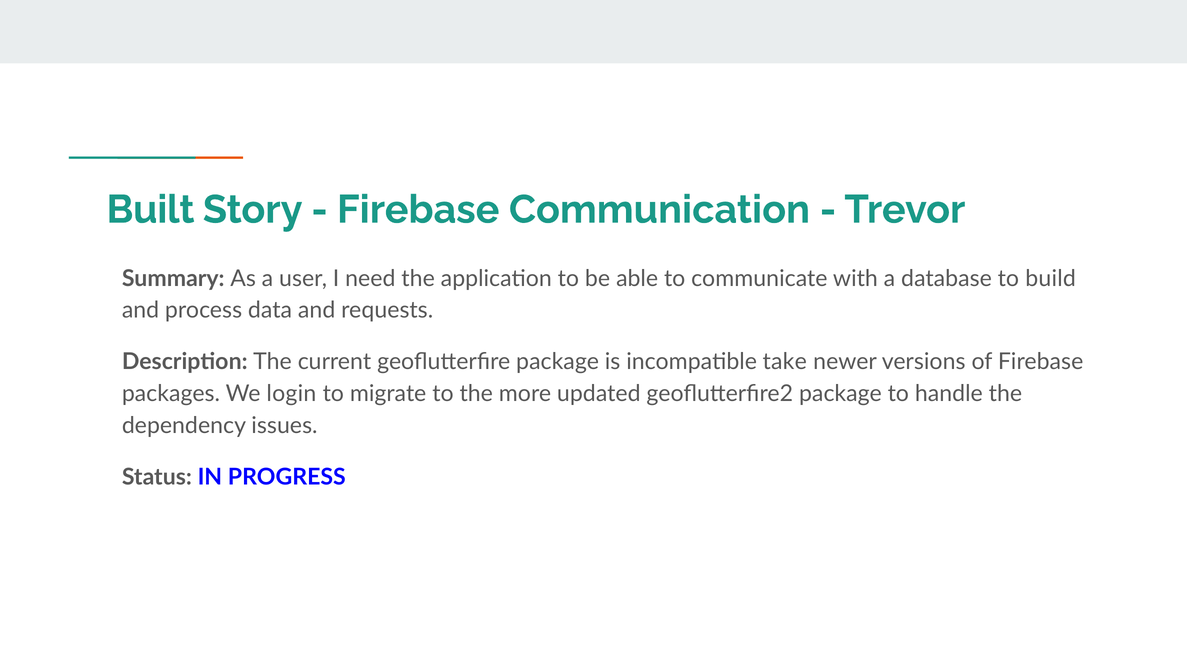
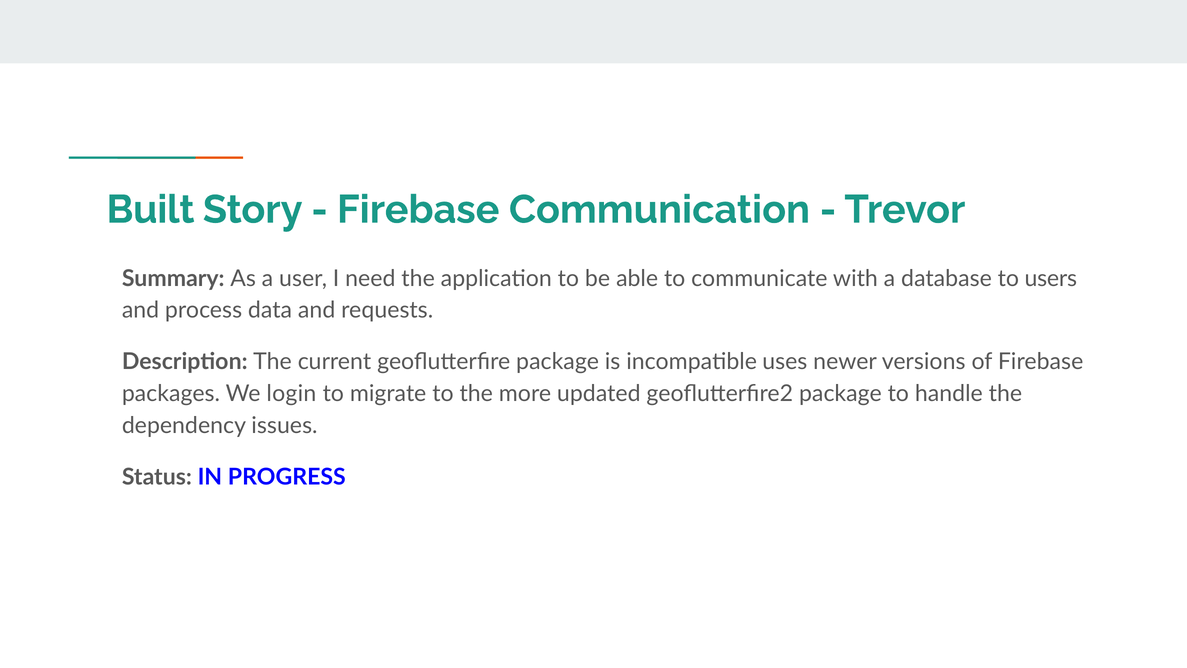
build: build -> users
take: take -> uses
